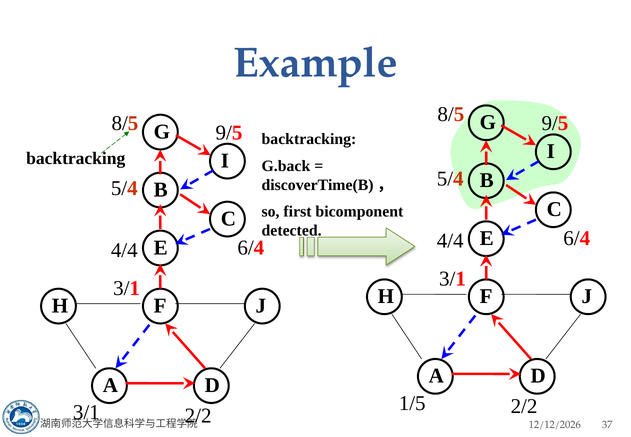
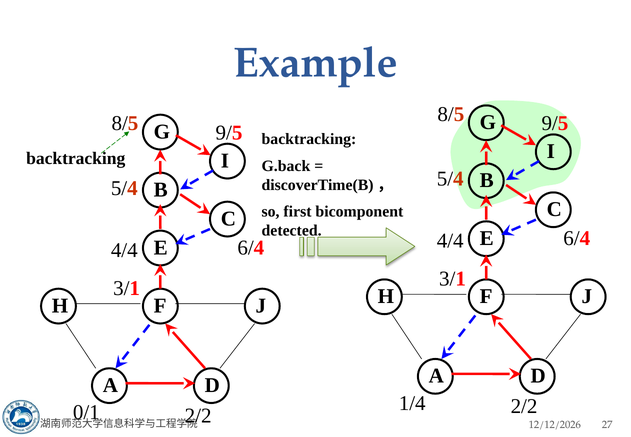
1/5: 1/5 -> 1/4
3/1 at (86, 412): 3/1 -> 0/1
37: 37 -> 27
